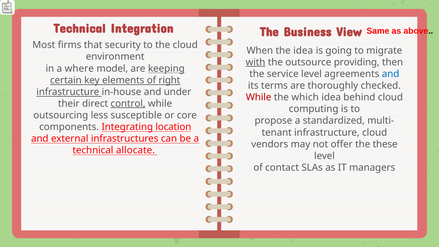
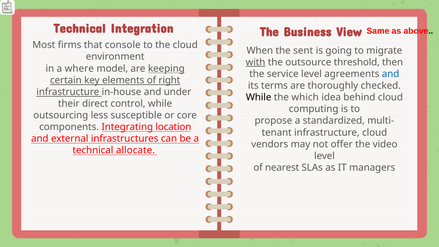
security: security -> console
the idea: idea -> sent
providing: providing -> threshold
While at (259, 97) colour: red -> black
control underline: present -> none
these: these -> video
contact: contact -> nearest
